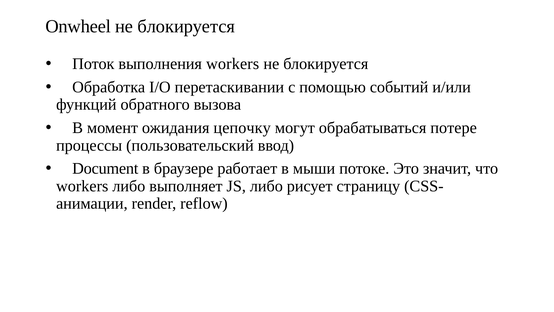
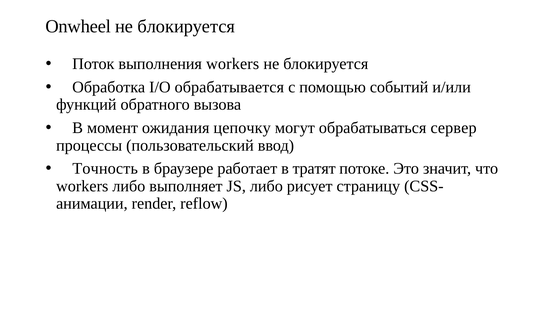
перетаскивании: перетаскивании -> обрабатывается
потере: потере -> сервер
Document: Document -> Точность
мыши: мыши -> тратят
